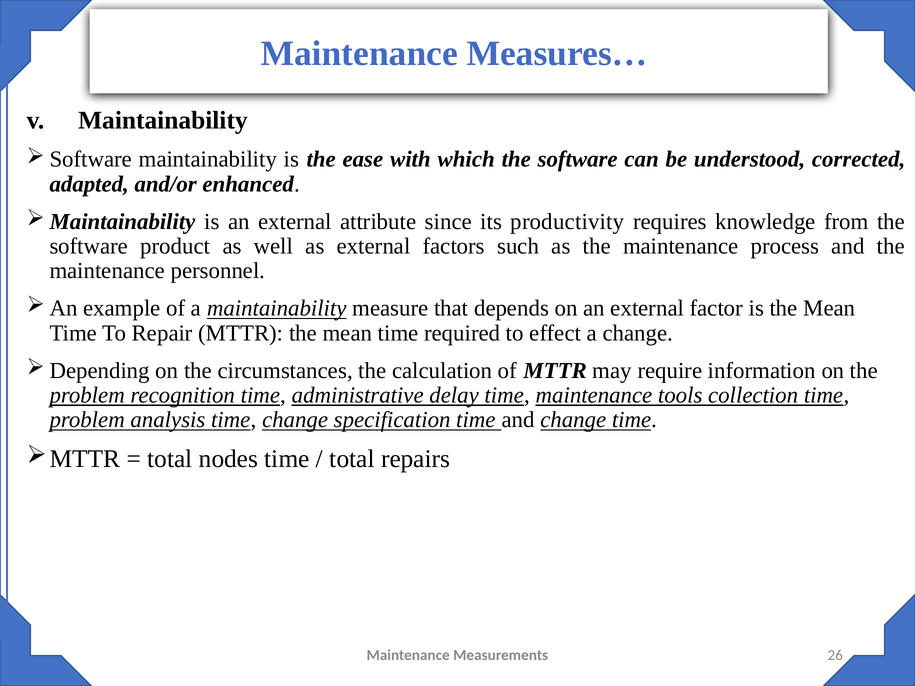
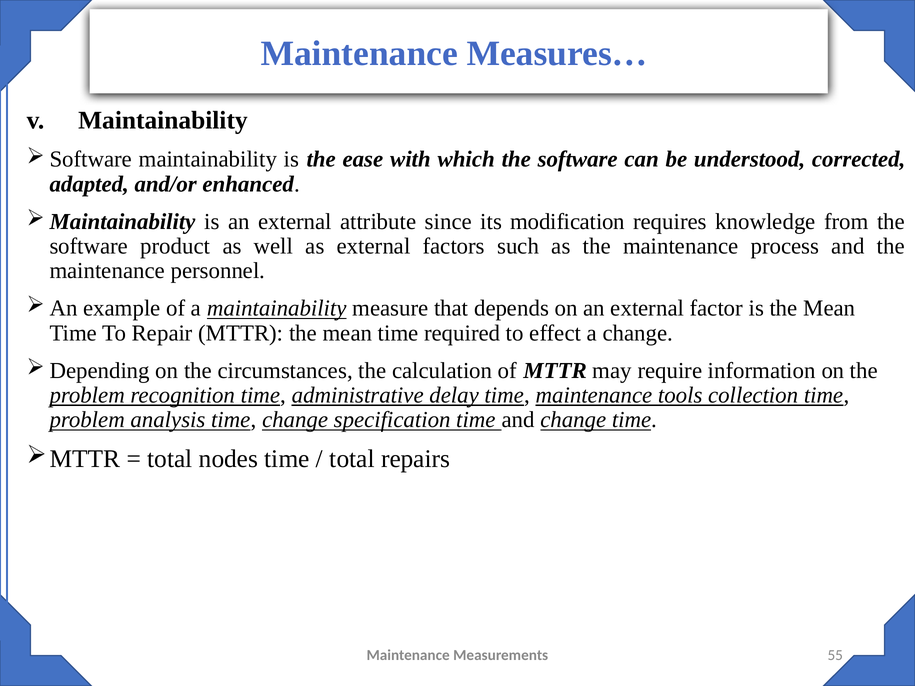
productivity: productivity -> modification
26: 26 -> 55
